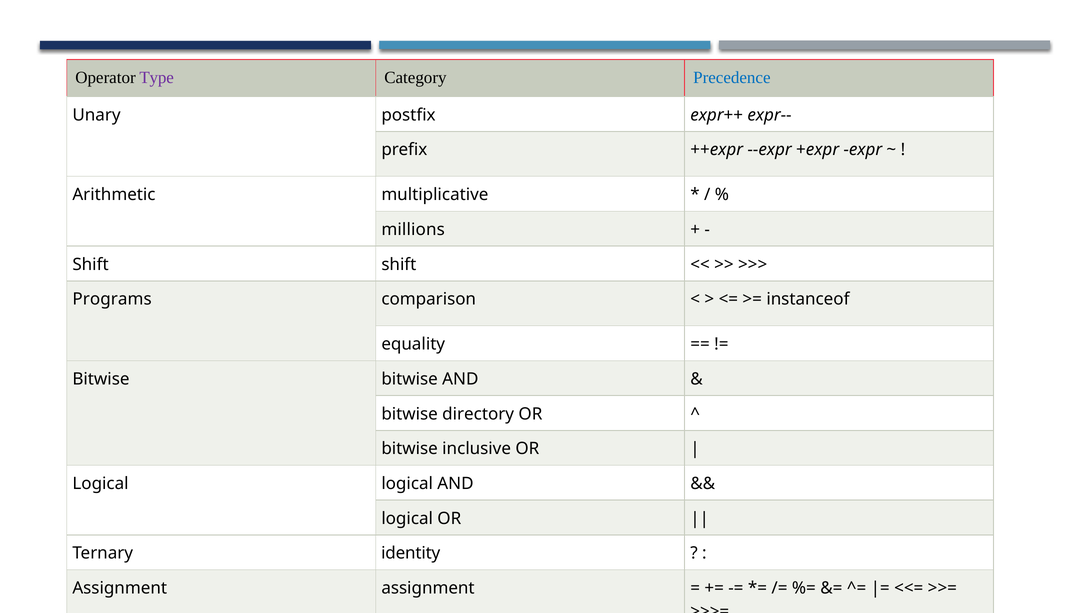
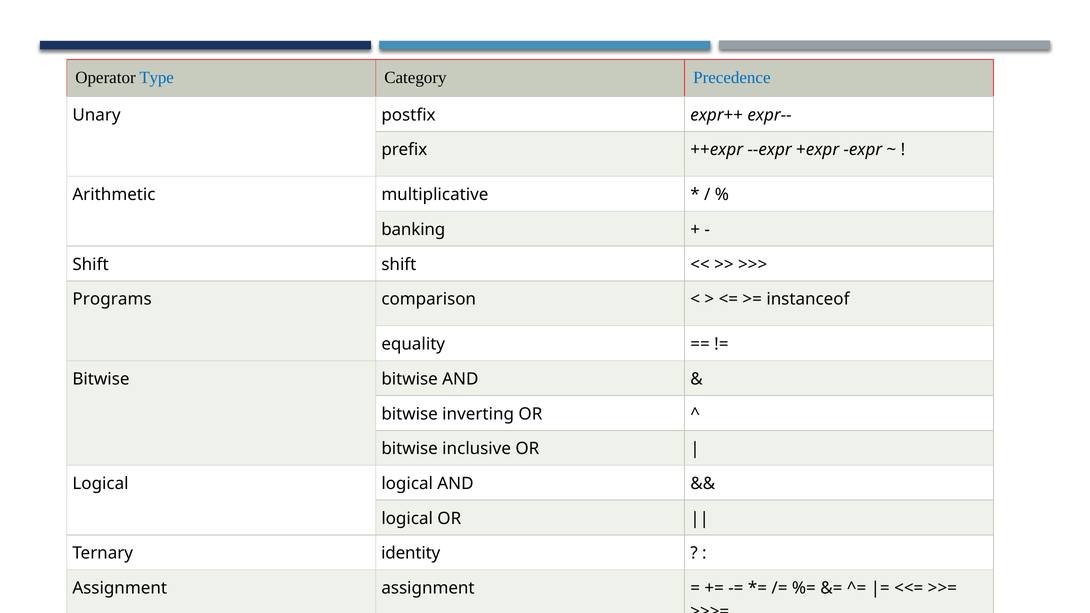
Type colour: purple -> blue
millions: millions -> banking
directory: directory -> inverting
